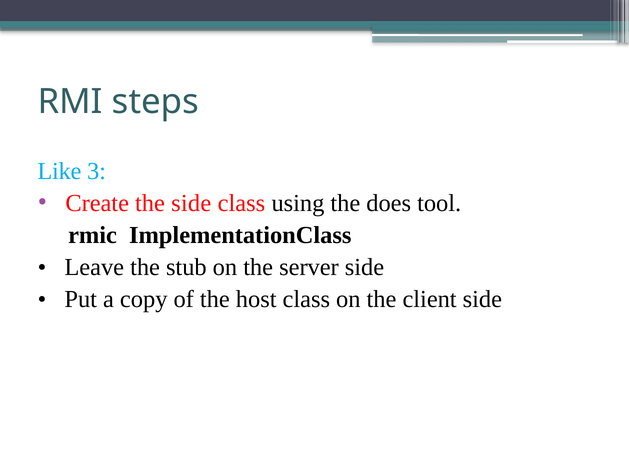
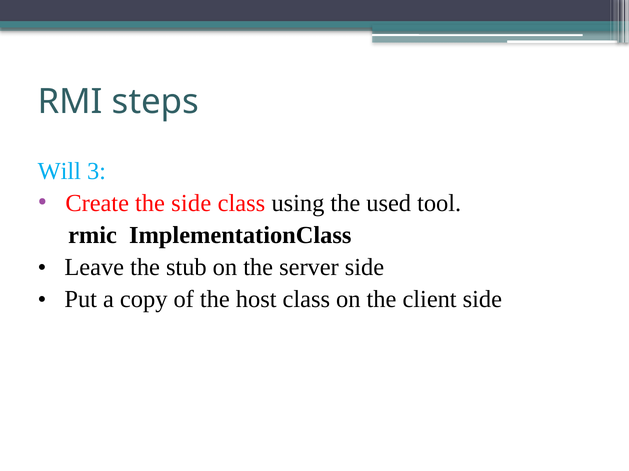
Like: Like -> Will
does: does -> used
